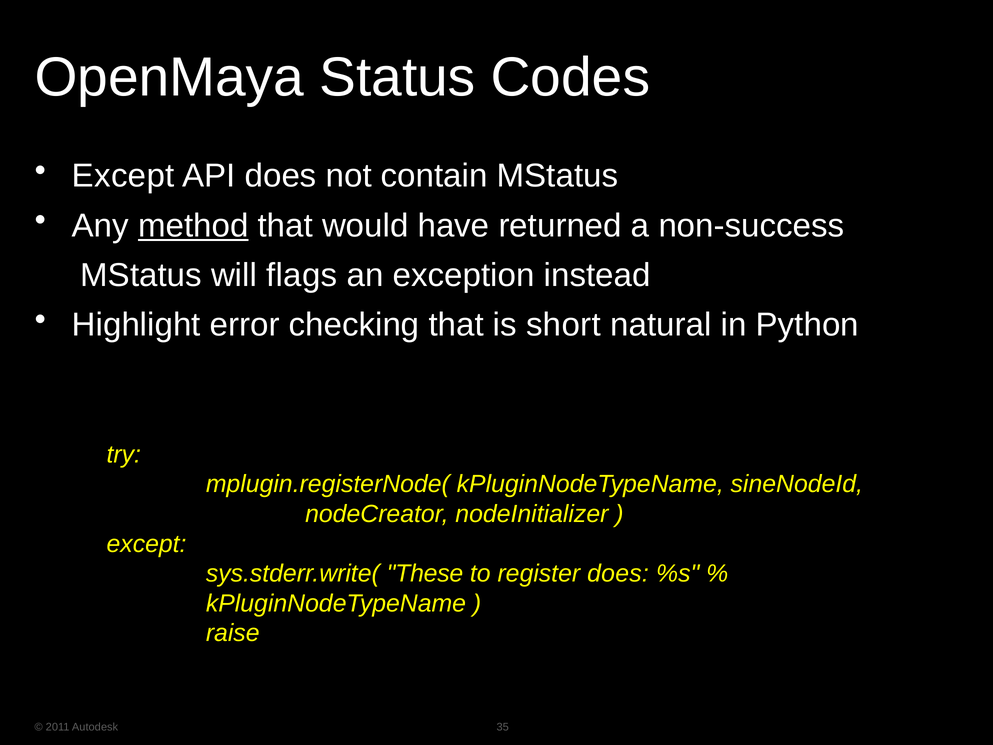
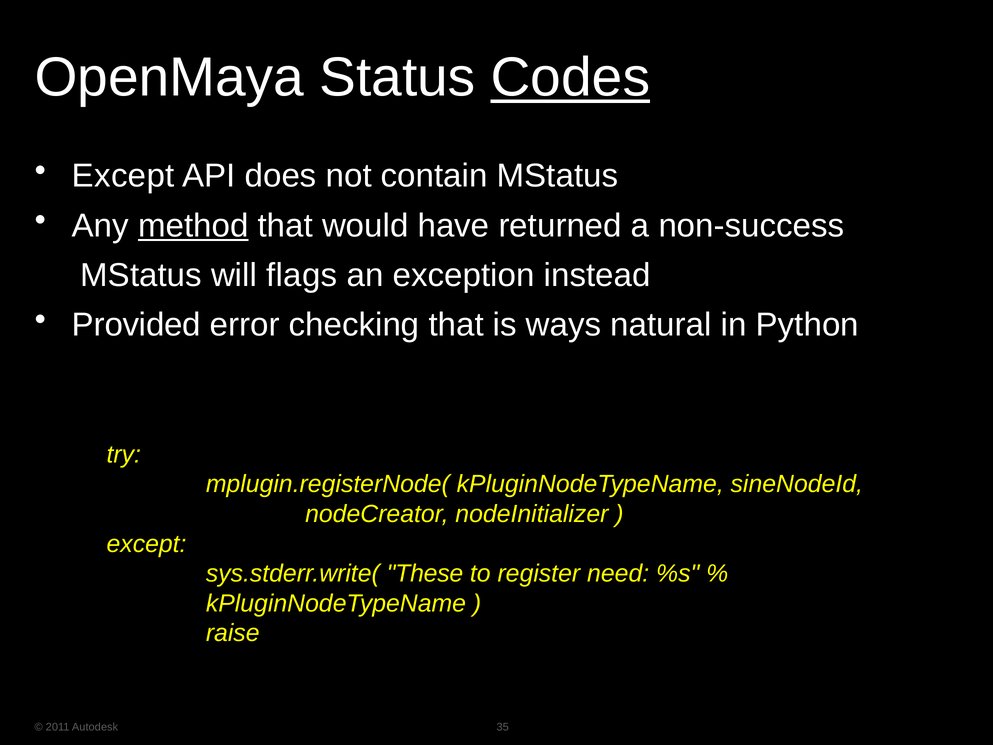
Codes underline: none -> present
Highlight: Highlight -> Provided
short: short -> ways
register does: does -> need
